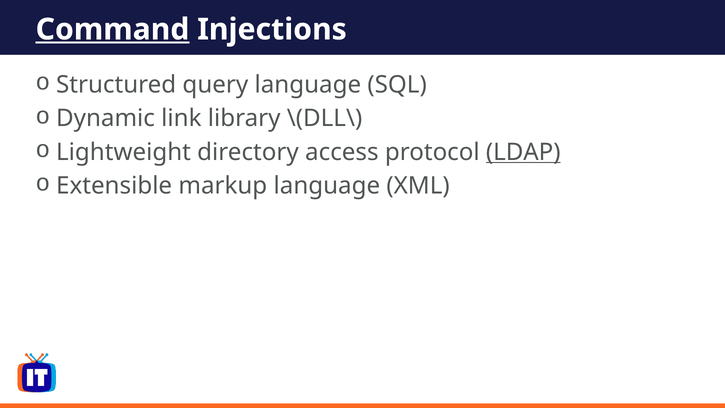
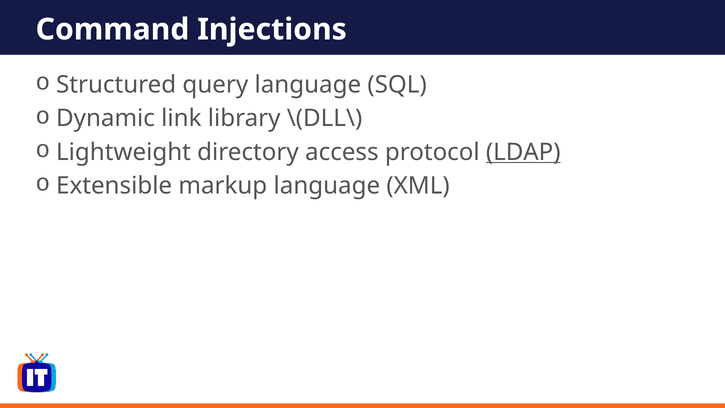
Command underline: present -> none
